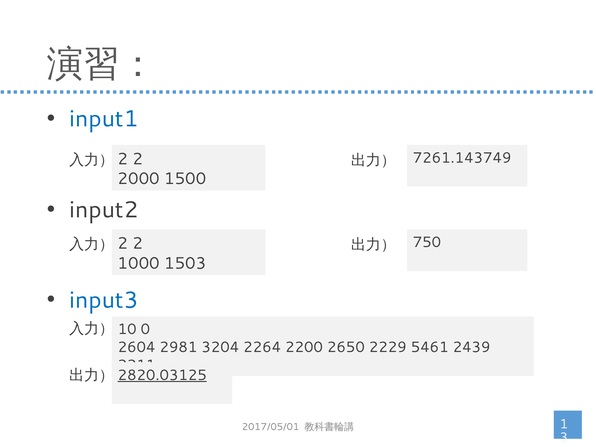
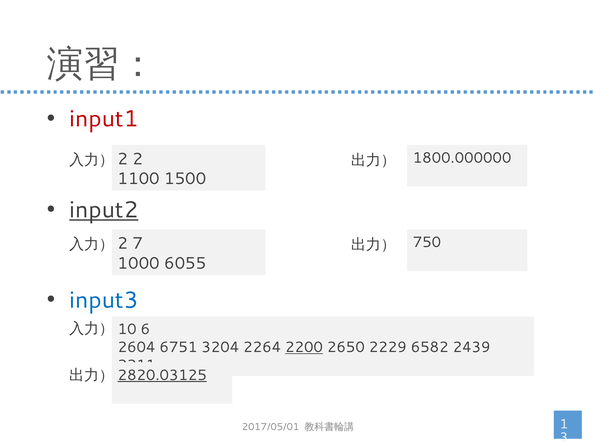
input1 colour: blue -> red
7261.143749: 7261.143749 -> 1800.000000
2000: 2000 -> 1100
input2 underline: none -> present
2 at (138, 243): 2 -> 7
1503: 1503 -> 6055
0: 0 -> 6
2981: 2981 -> 6751
2200 underline: none -> present
5461: 5461 -> 6582
